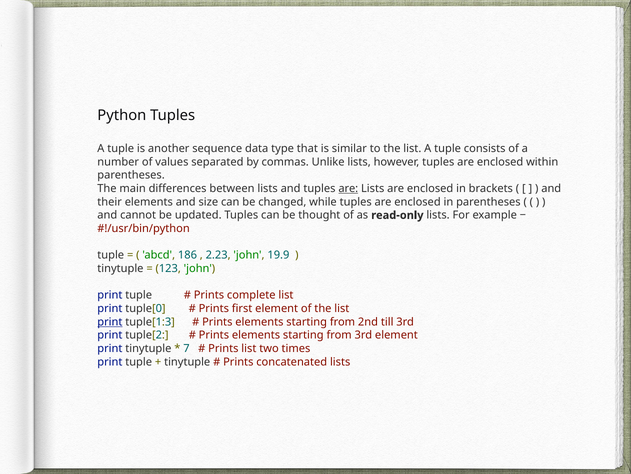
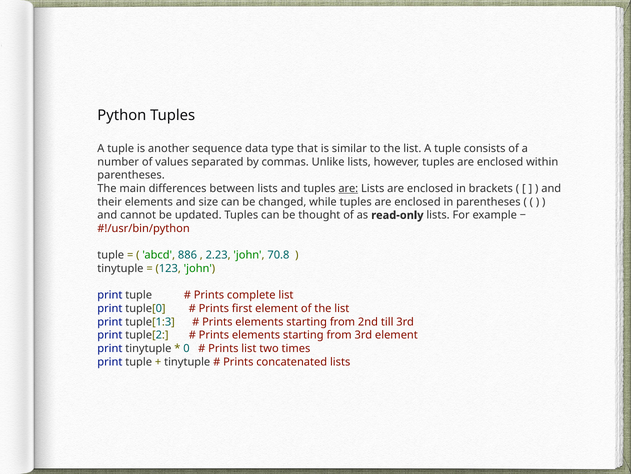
186: 186 -> 886
19.9: 19.9 -> 70.8
print at (110, 321) underline: present -> none
7: 7 -> 0
